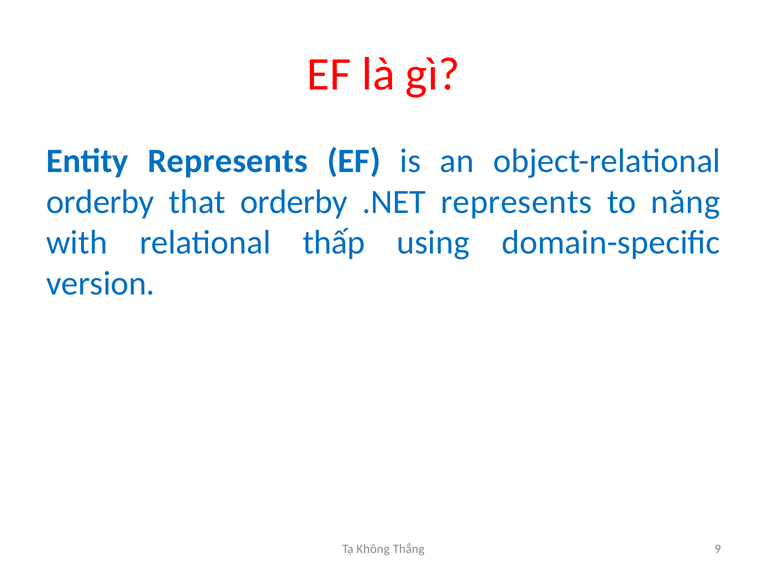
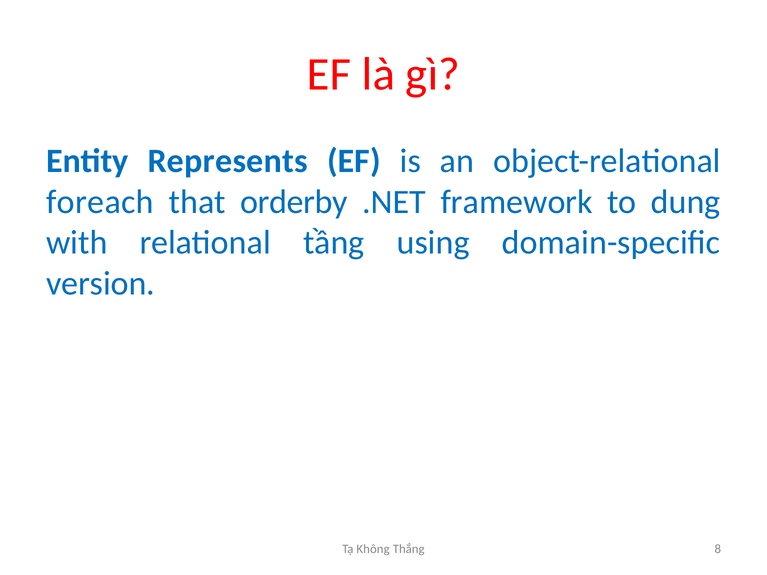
orderby at (100, 202): orderby -> foreach
.NET represents: represents -> framework
năng: năng -> dung
thấp: thấp -> tầng
9: 9 -> 8
